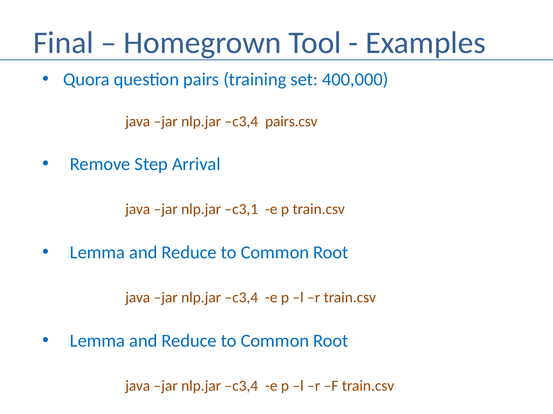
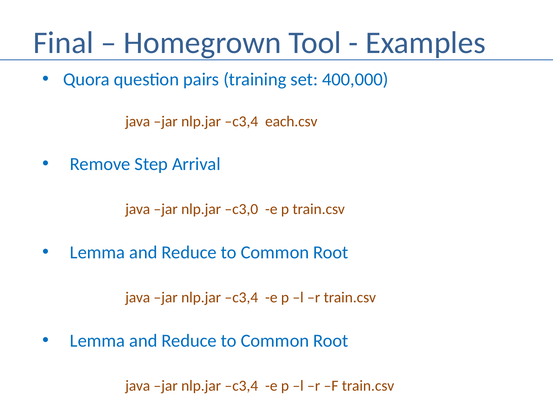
pairs.csv: pairs.csv -> each.csv
c3,1: c3,1 -> c3,0
